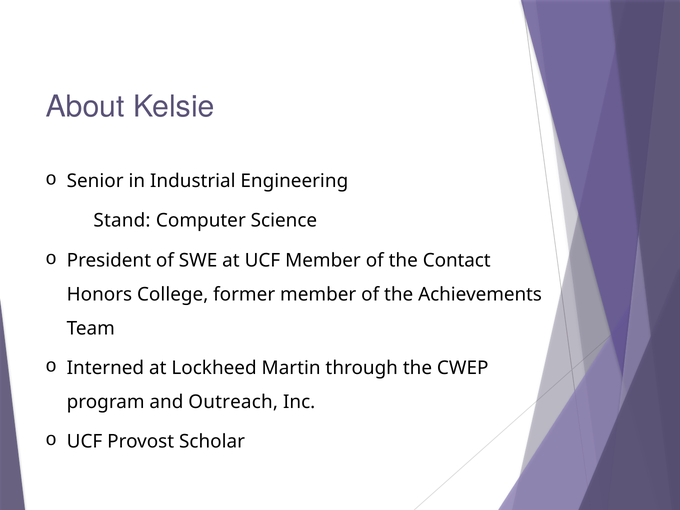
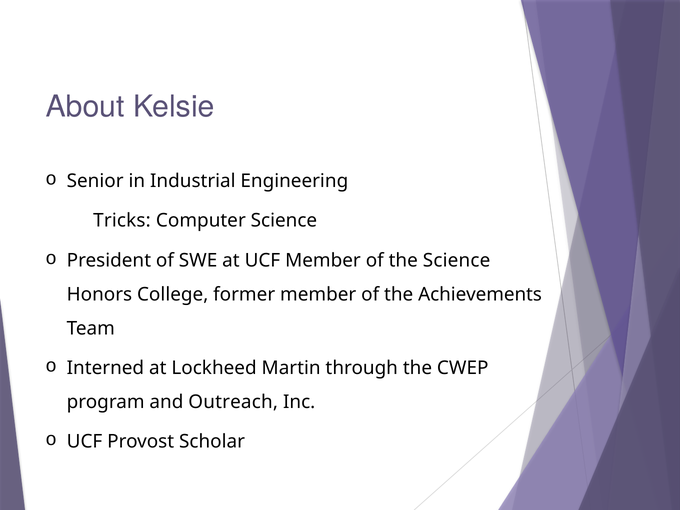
Stand: Stand -> Tricks
the Contact: Contact -> Science
